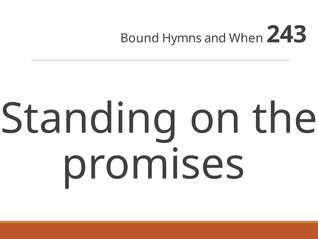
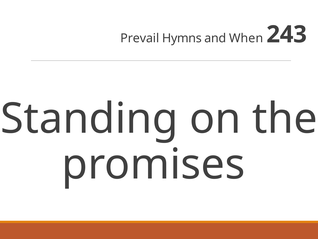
Bound: Bound -> Prevail
